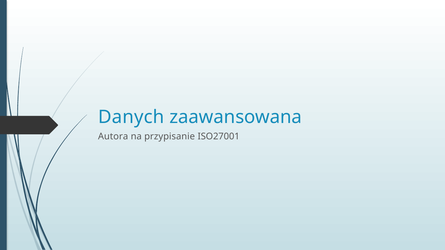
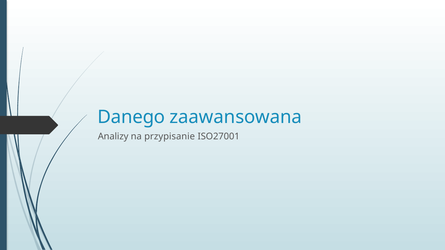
Danych: Danych -> Danego
Autora: Autora -> Analizy
